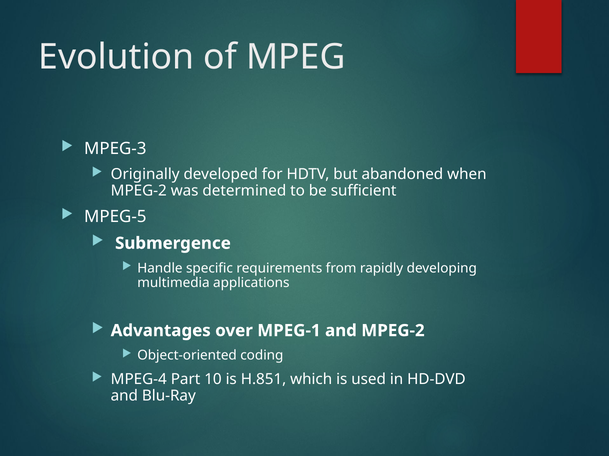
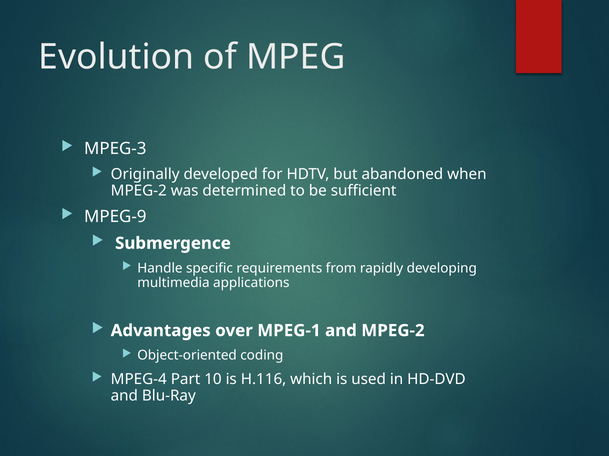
MPEG-5: MPEG-5 -> MPEG-9
H.851: H.851 -> H.116
